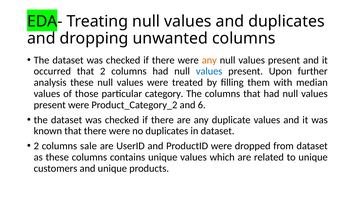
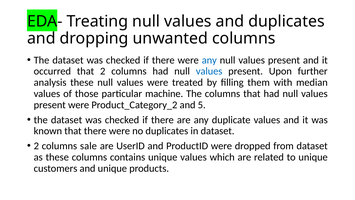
any at (209, 60) colour: orange -> blue
category: category -> machine
6: 6 -> 5
